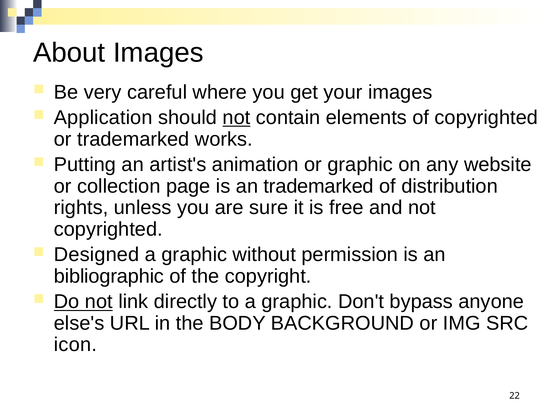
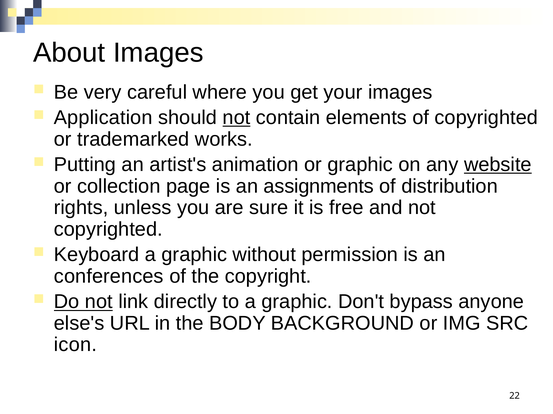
website underline: none -> present
an trademarked: trademarked -> assignments
Designed: Designed -> Keyboard
bibliographic: bibliographic -> conferences
